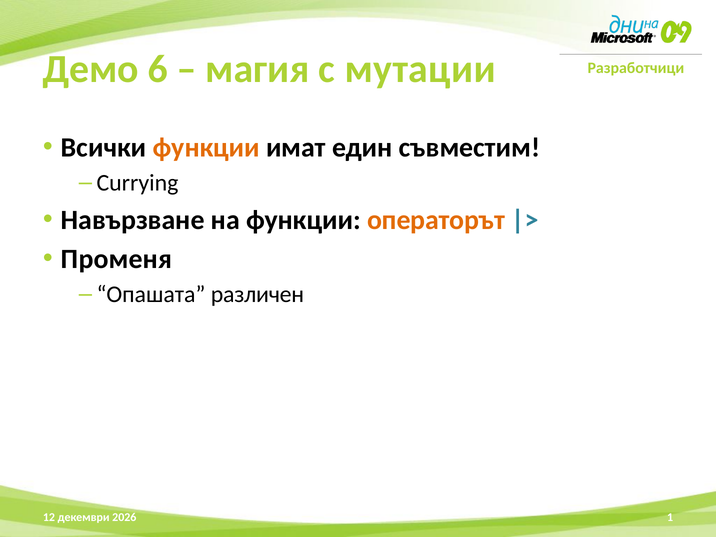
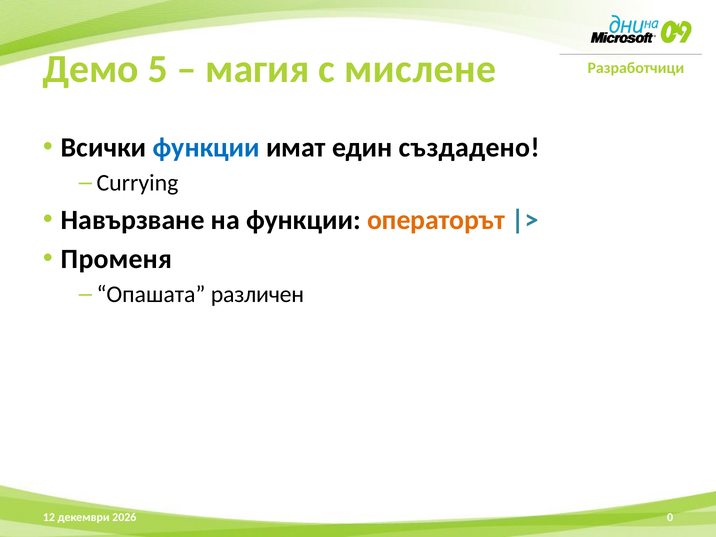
6: 6 -> 5
мутации: мутации -> мислене
функции at (206, 148) colour: orange -> blue
съвместим: съвместим -> създадено
1: 1 -> 0
